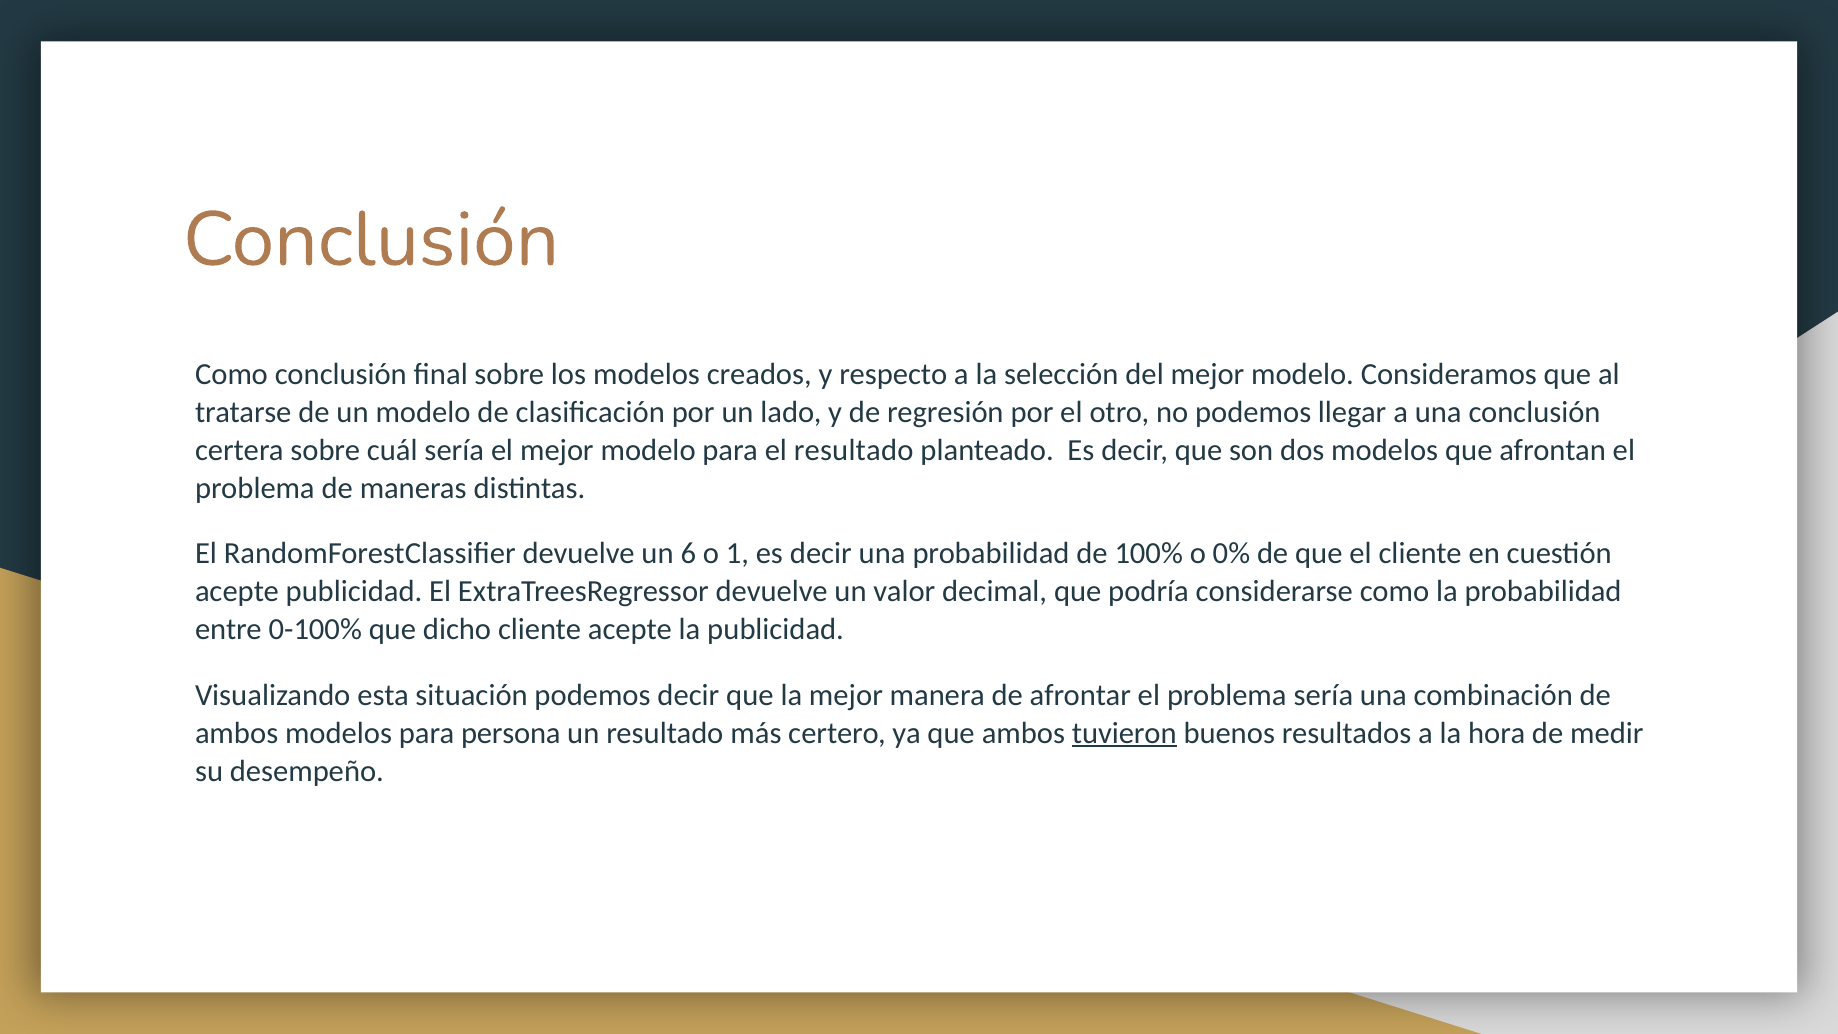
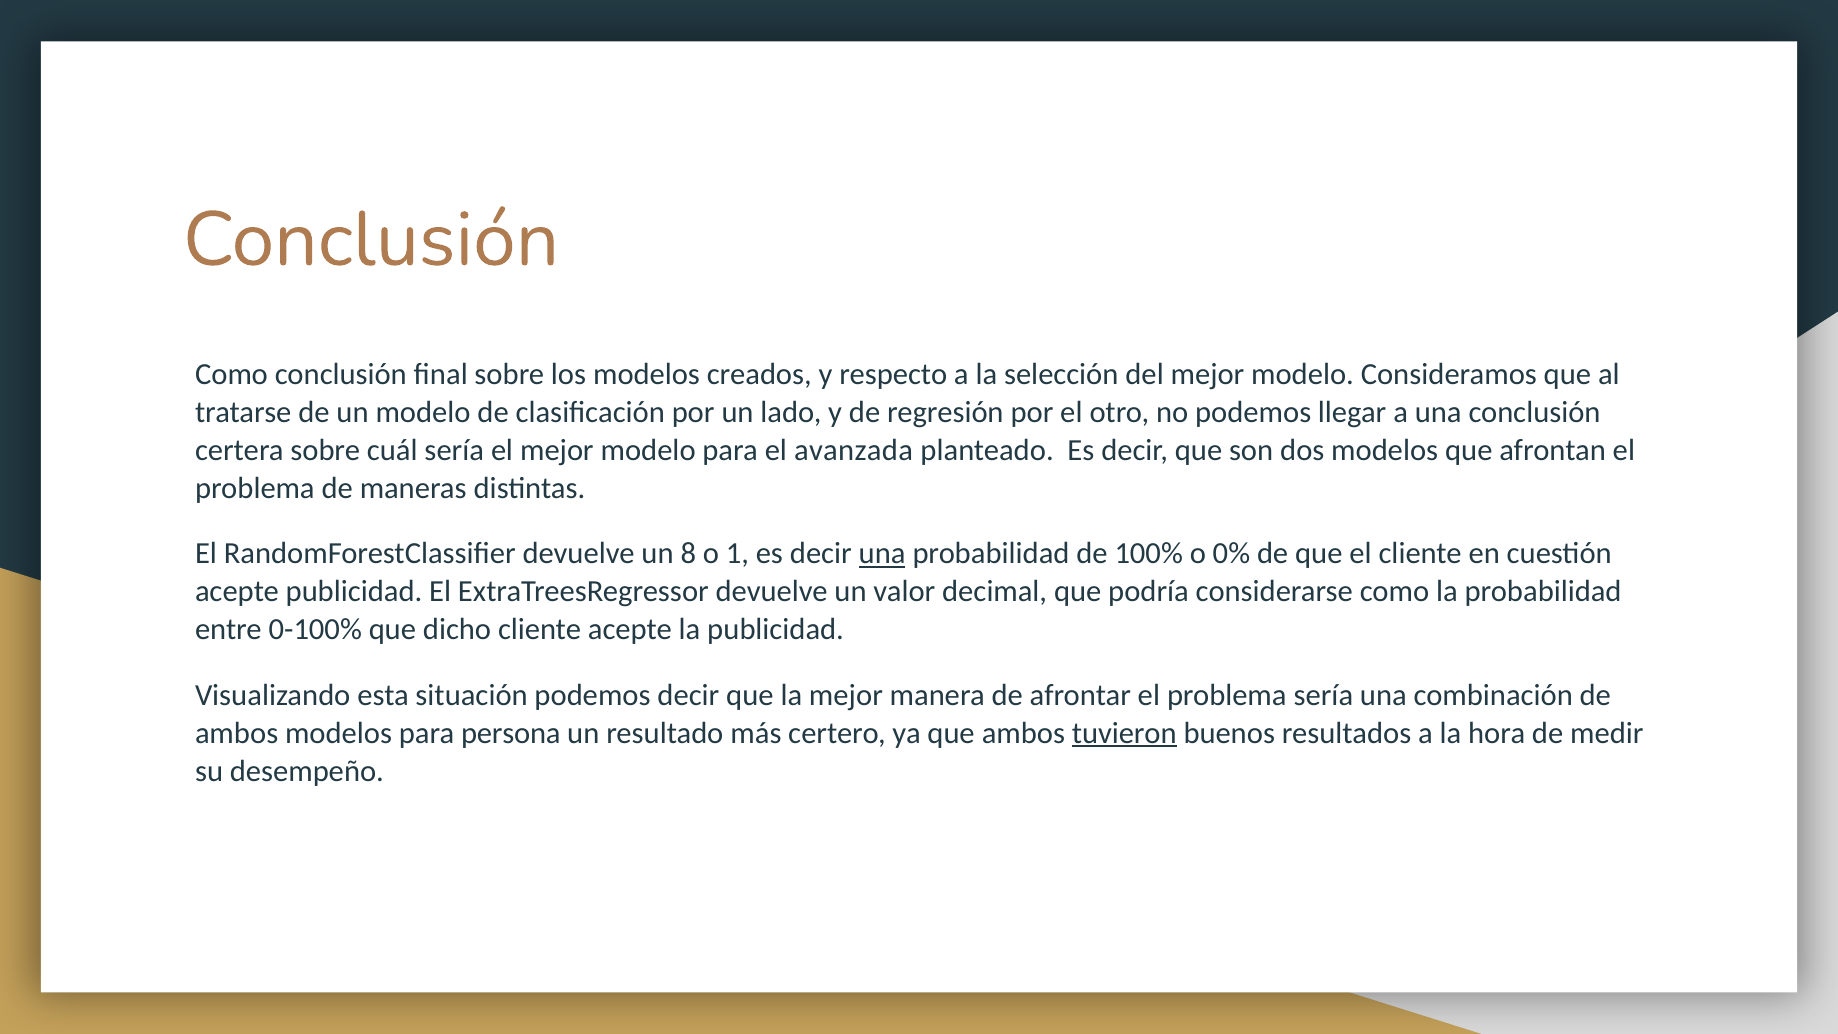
el resultado: resultado -> avanzada
6: 6 -> 8
una at (882, 554) underline: none -> present
